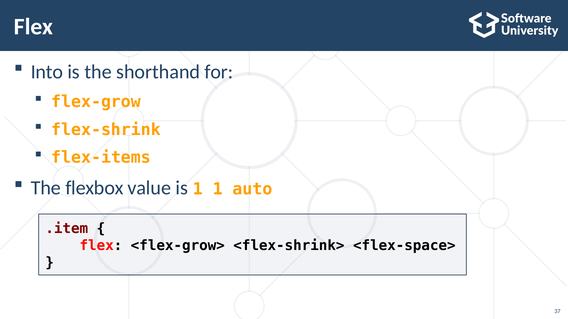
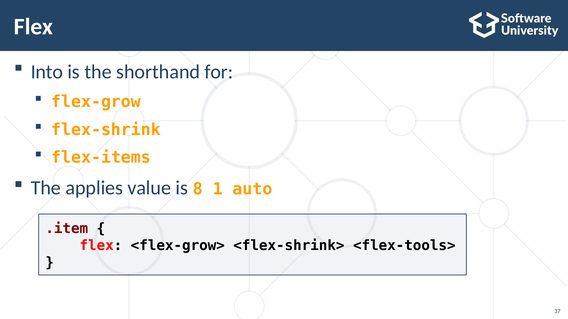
flexbox: flexbox -> applies
is 1: 1 -> 8
<flex-space>: <flex-space> -> <flex-tools>
